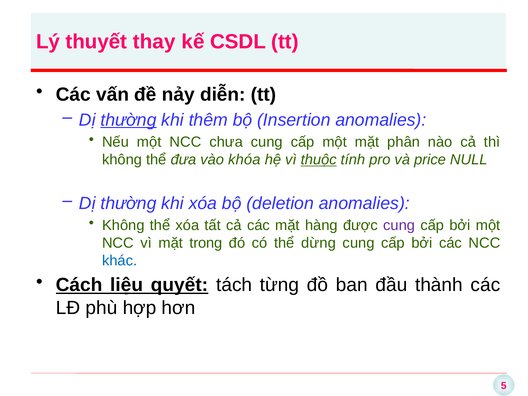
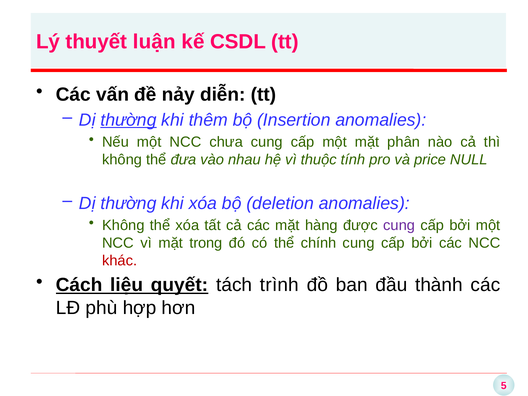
thay: thay -> luận
khóa: khóa -> nhau
thuộc underline: present -> none
dừng: dừng -> chính
khác colour: blue -> red
từng: từng -> trình
